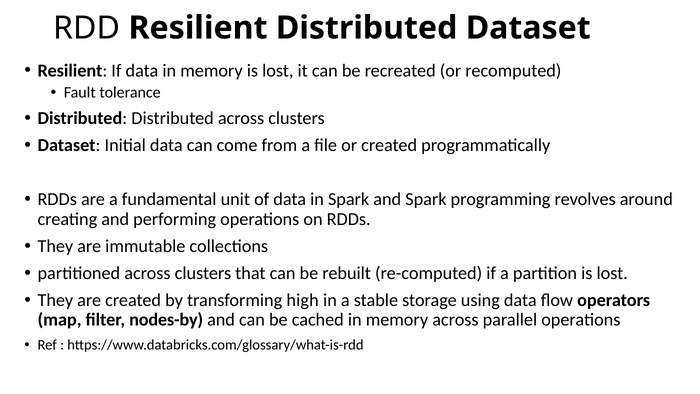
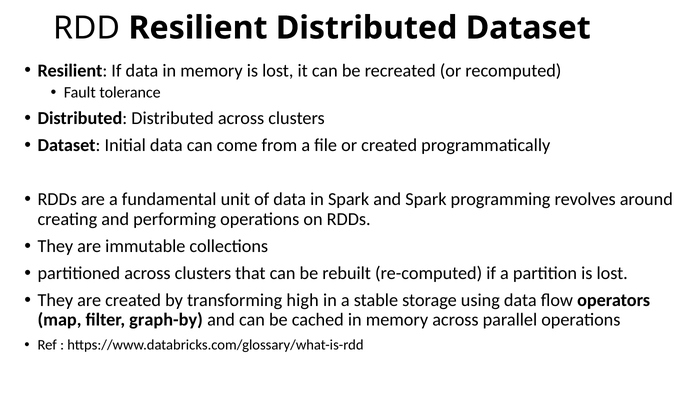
nodes-by: nodes-by -> graph-by
